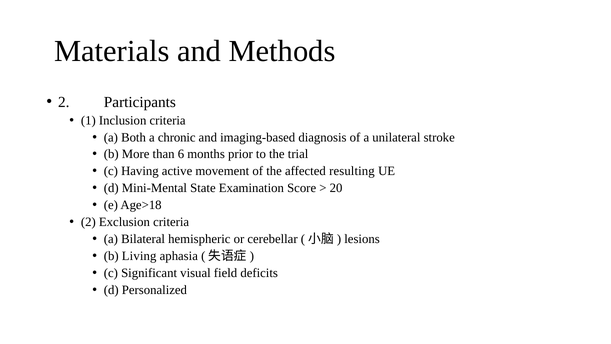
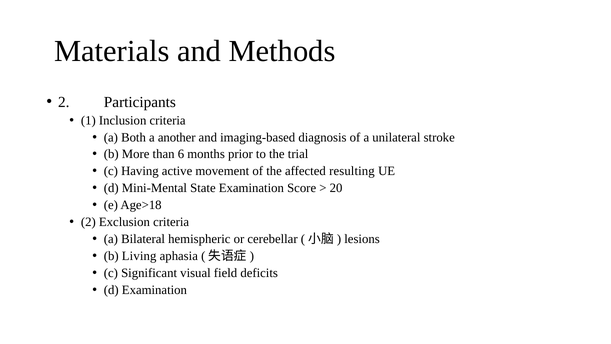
chronic: chronic -> another
d Personalized: Personalized -> Examination
